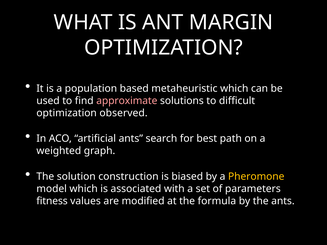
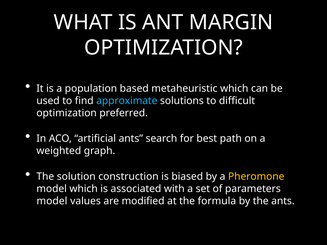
approximate colour: pink -> light blue
observed: observed -> preferred
fitness at (52, 201): fitness -> model
